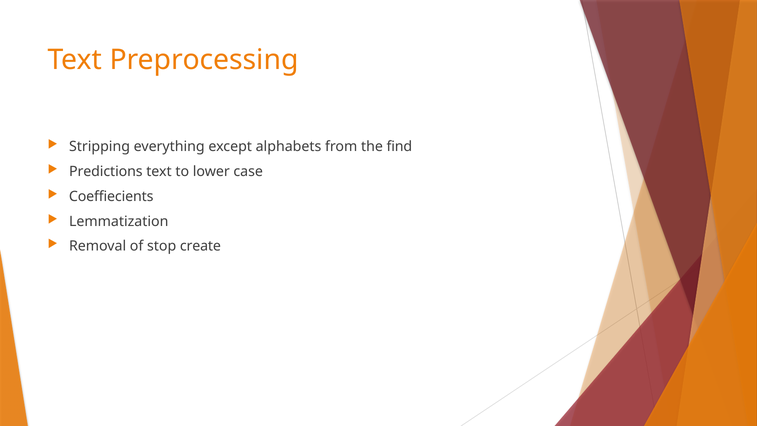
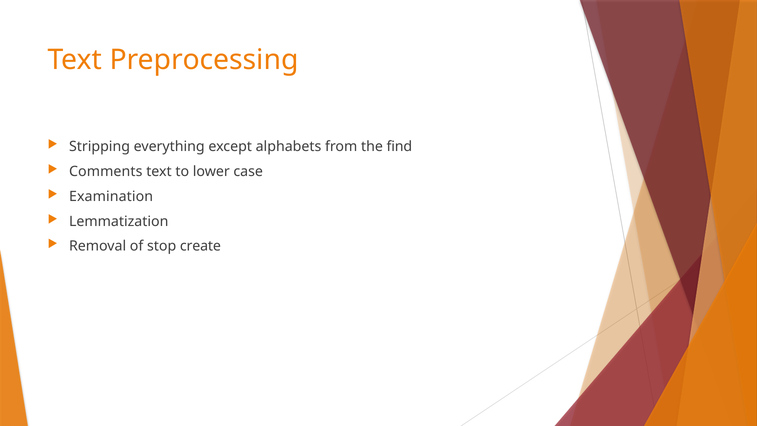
Predictions: Predictions -> Comments
Coeffiecients: Coeffiecients -> Examination
